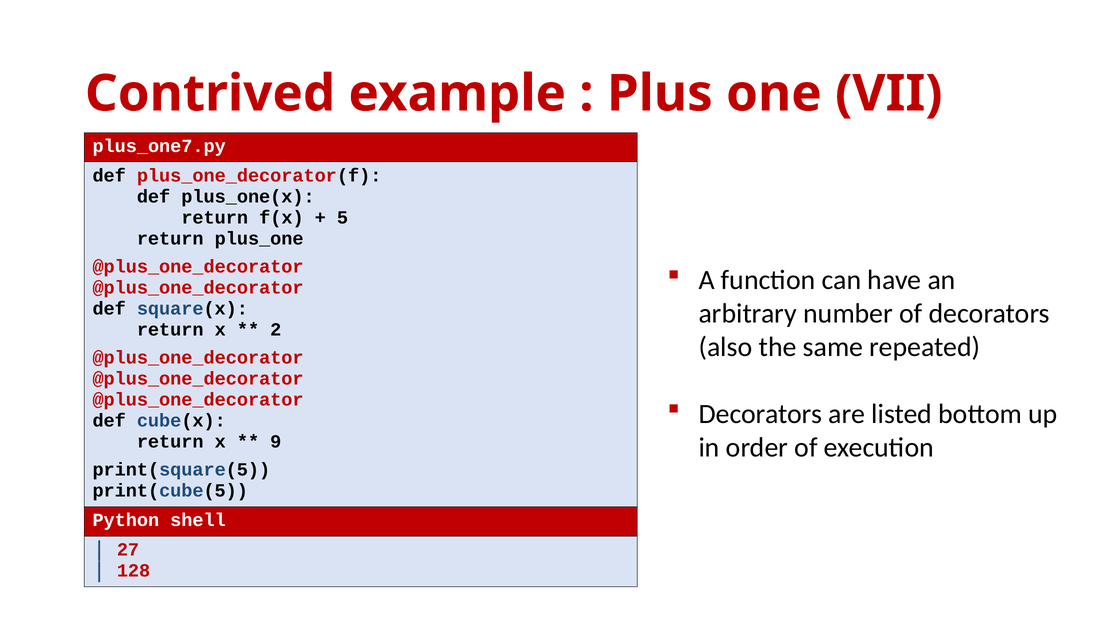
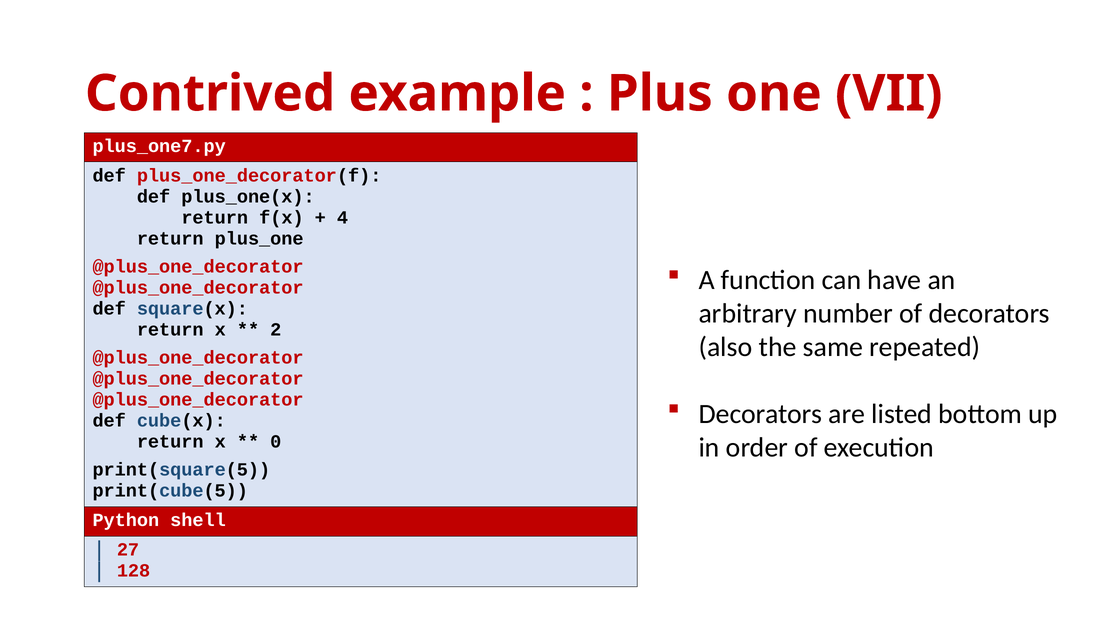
5: 5 -> 4
9: 9 -> 0
